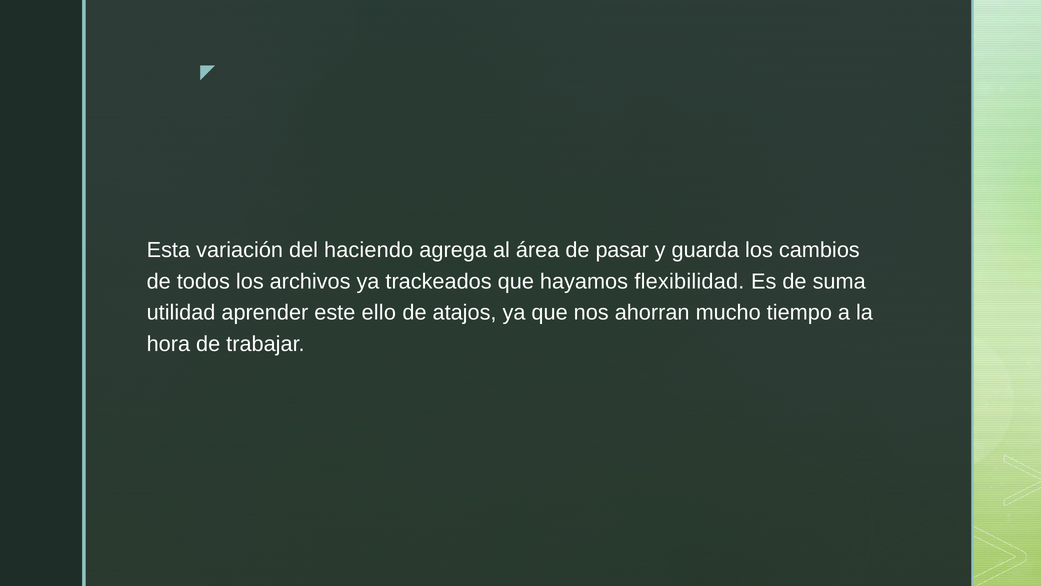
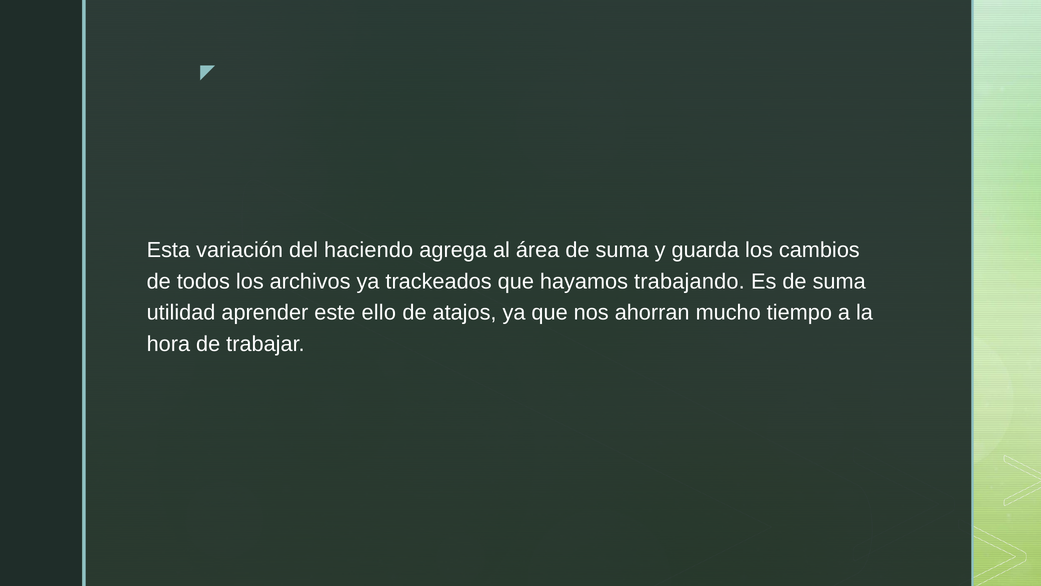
área de pasar: pasar -> suma
flexibilidad: flexibilidad -> trabajando
